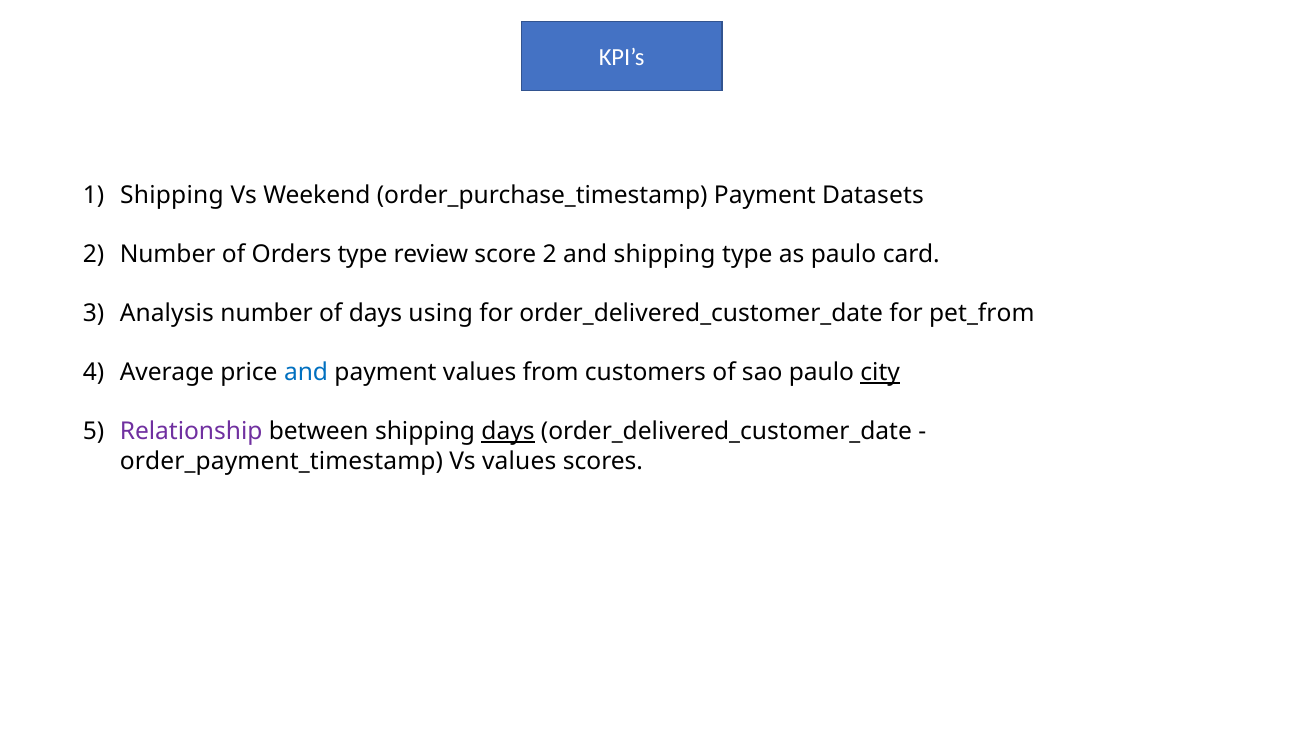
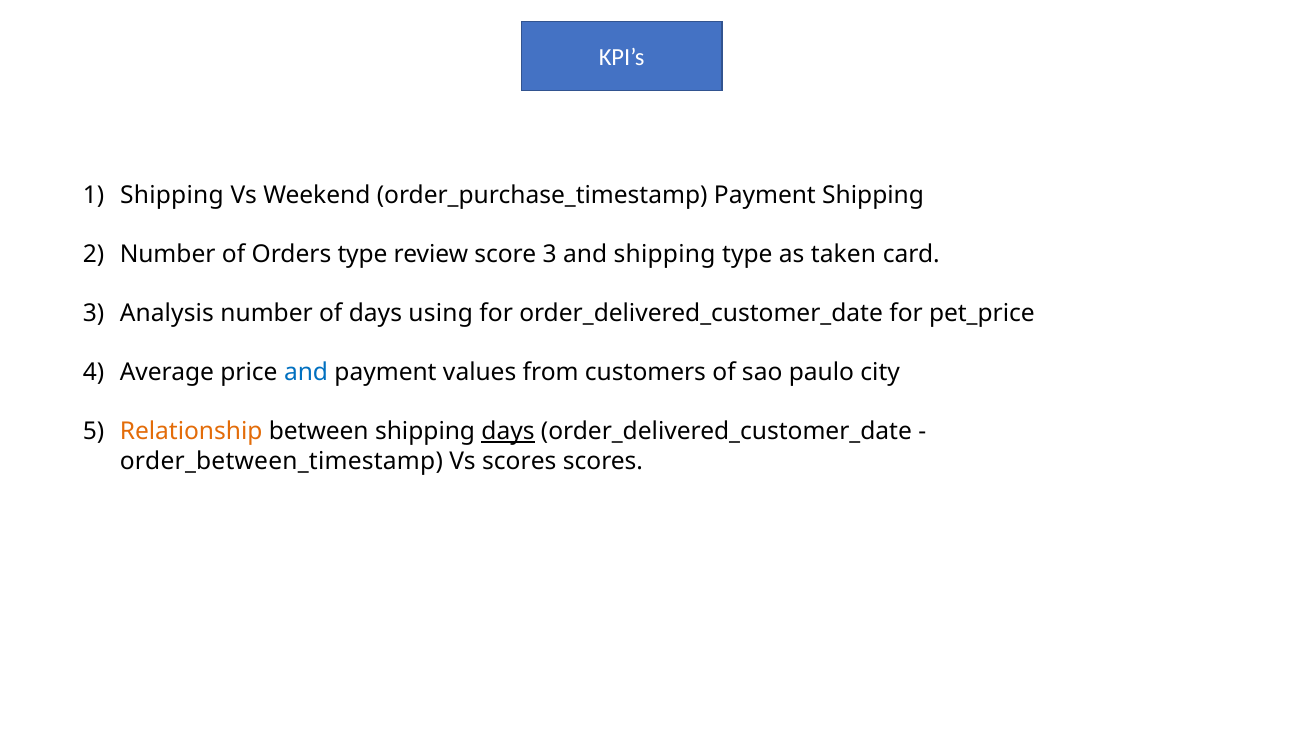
Payment Datasets: Datasets -> Shipping
score 2: 2 -> 3
as paulo: paulo -> taken
pet_from: pet_from -> pet_price
city underline: present -> none
Relationship colour: purple -> orange
order_payment_timestamp: order_payment_timestamp -> order_between_timestamp
Vs values: values -> scores
